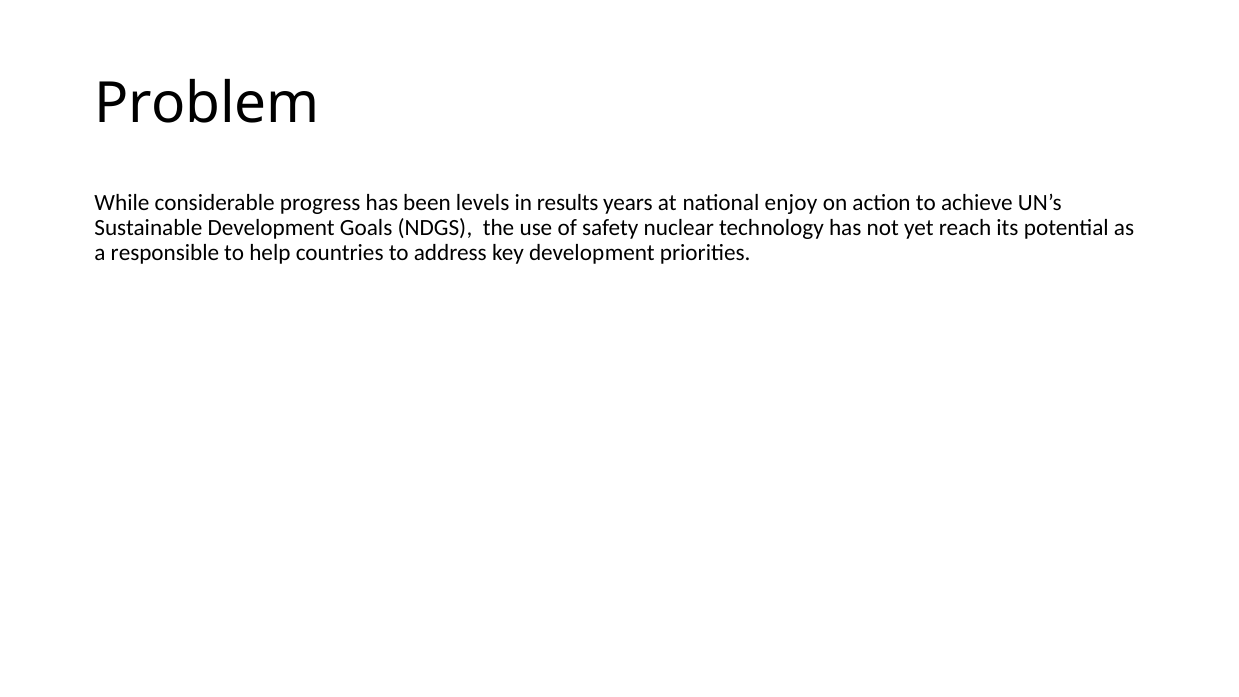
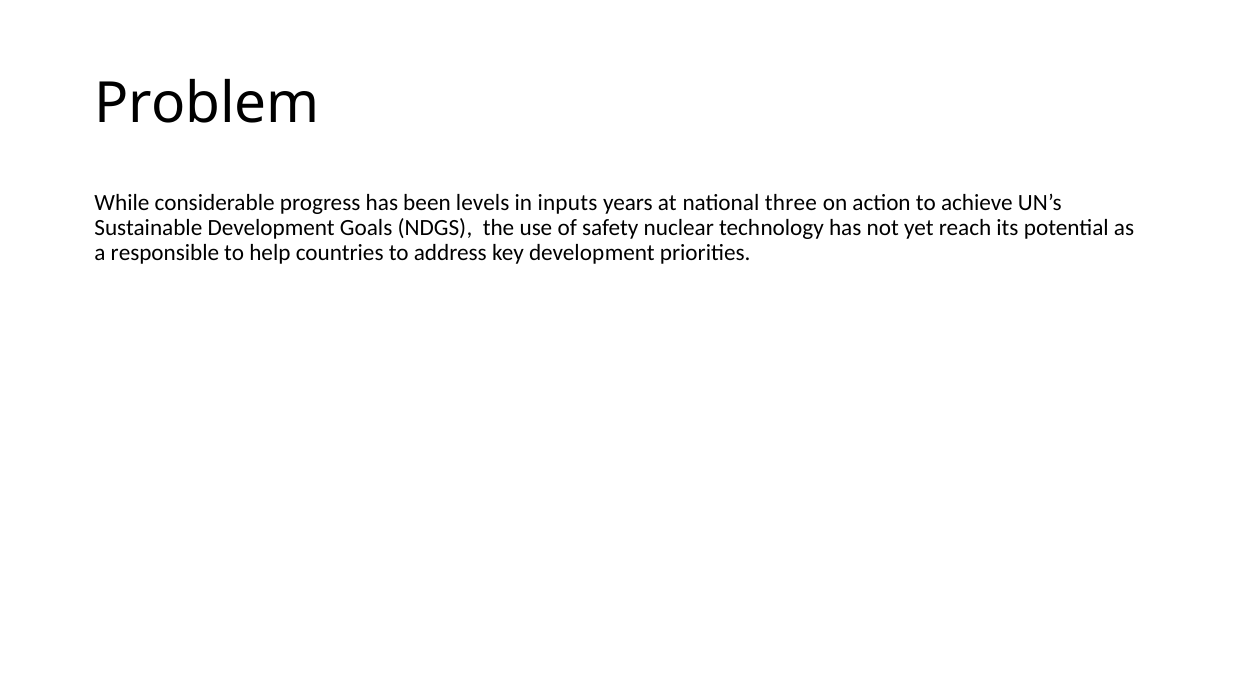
results: results -> inputs
enjoy: enjoy -> three
